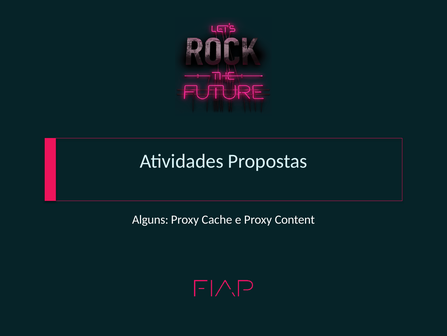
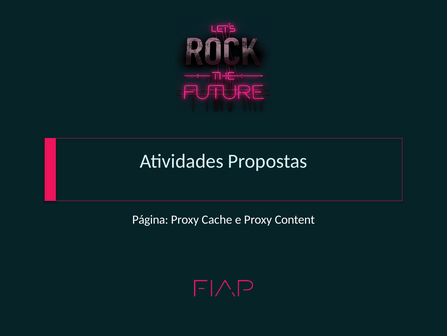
Alguns: Alguns -> Página
